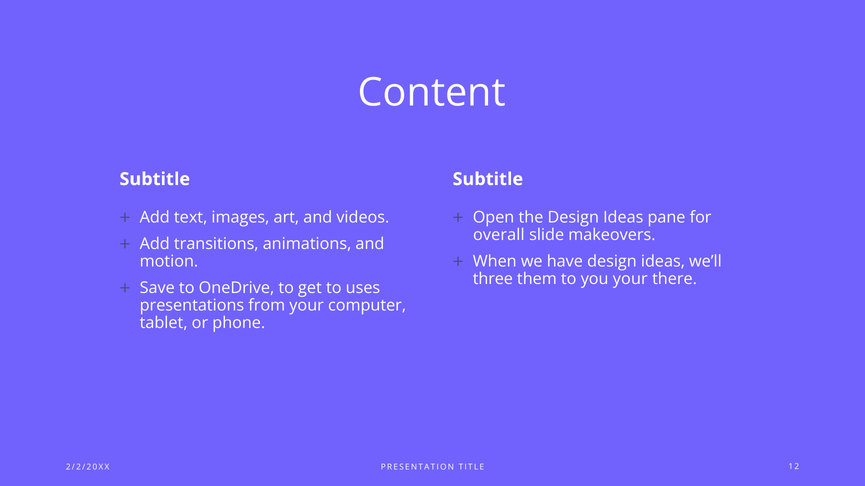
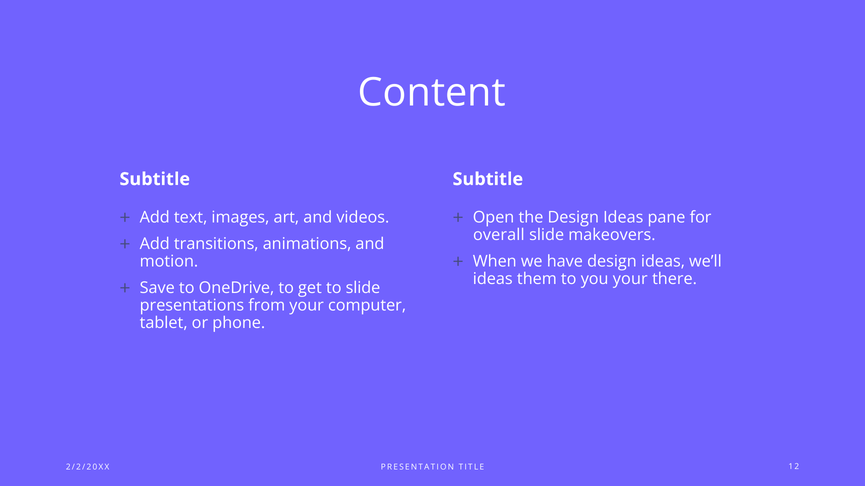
three at (493, 279): three -> ideas
to uses: uses -> slide
